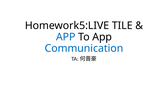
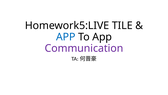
Communication colour: blue -> purple
